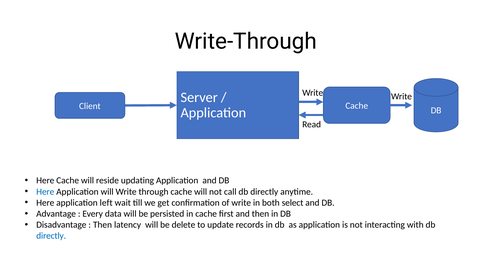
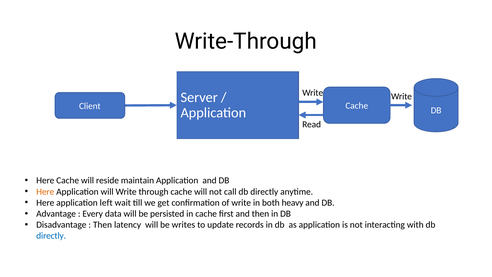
updating: updating -> maintain
Here at (45, 191) colour: blue -> orange
select: select -> heavy
delete: delete -> writes
